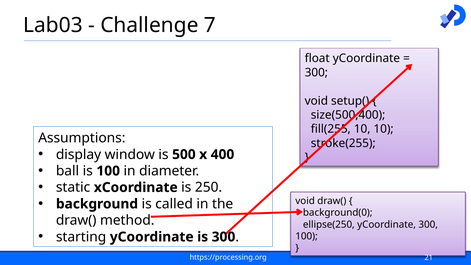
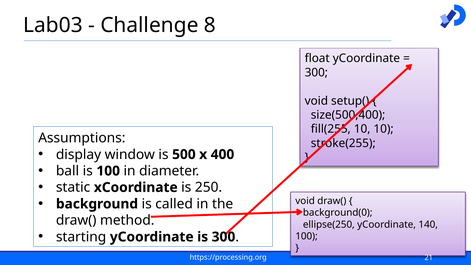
7: 7 -> 8
300 at (428, 224): 300 -> 140
